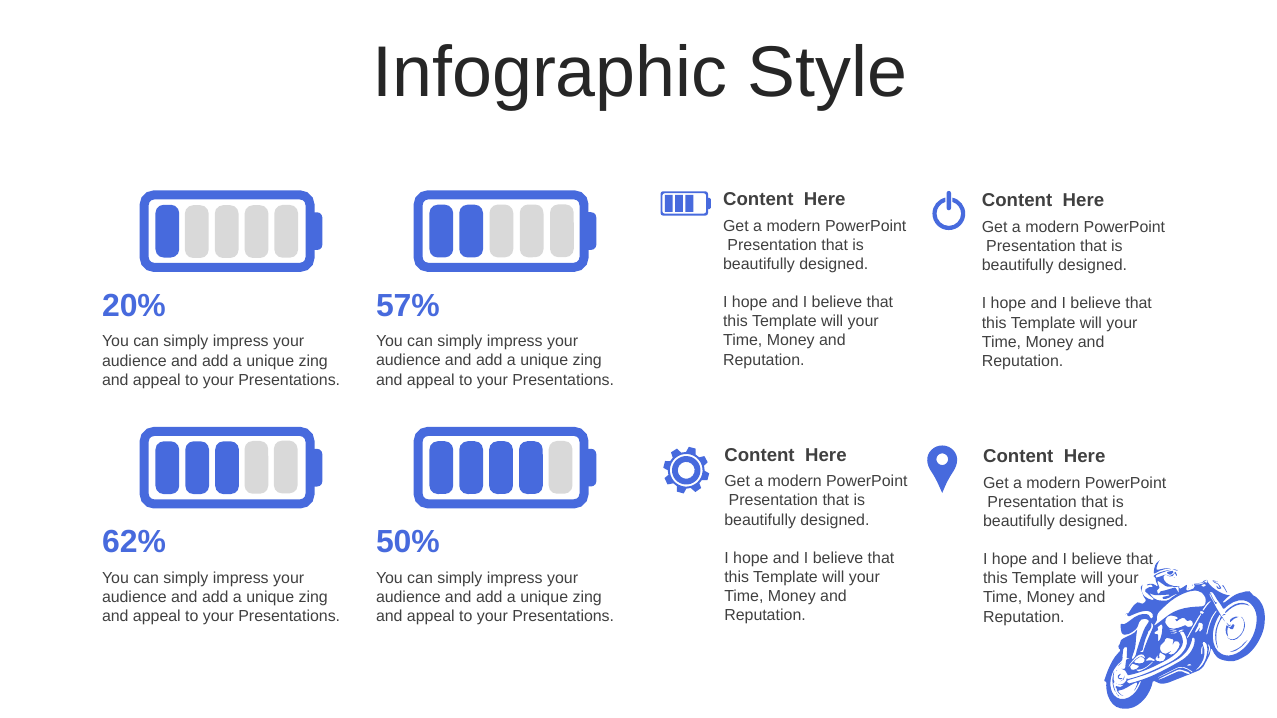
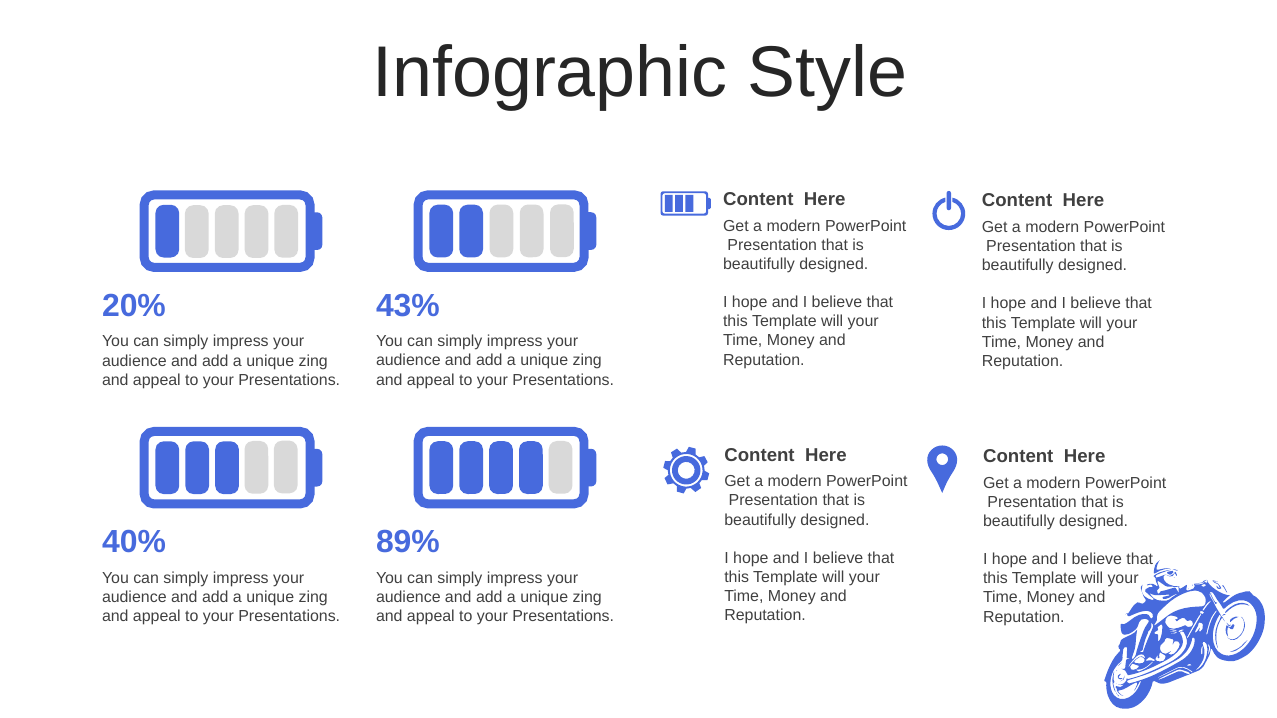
57%: 57% -> 43%
62%: 62% -> 40%
50%: 50% -> 89%
